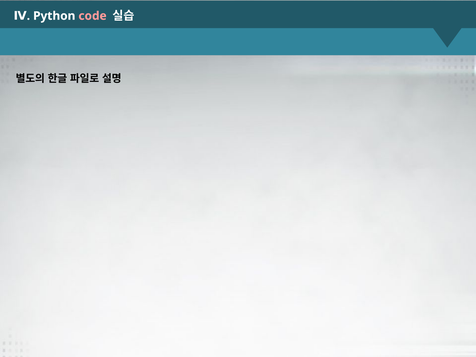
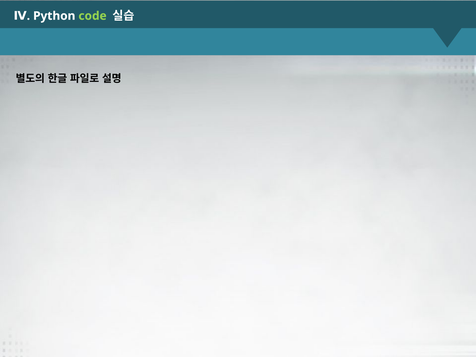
code colour: pink -> light green
